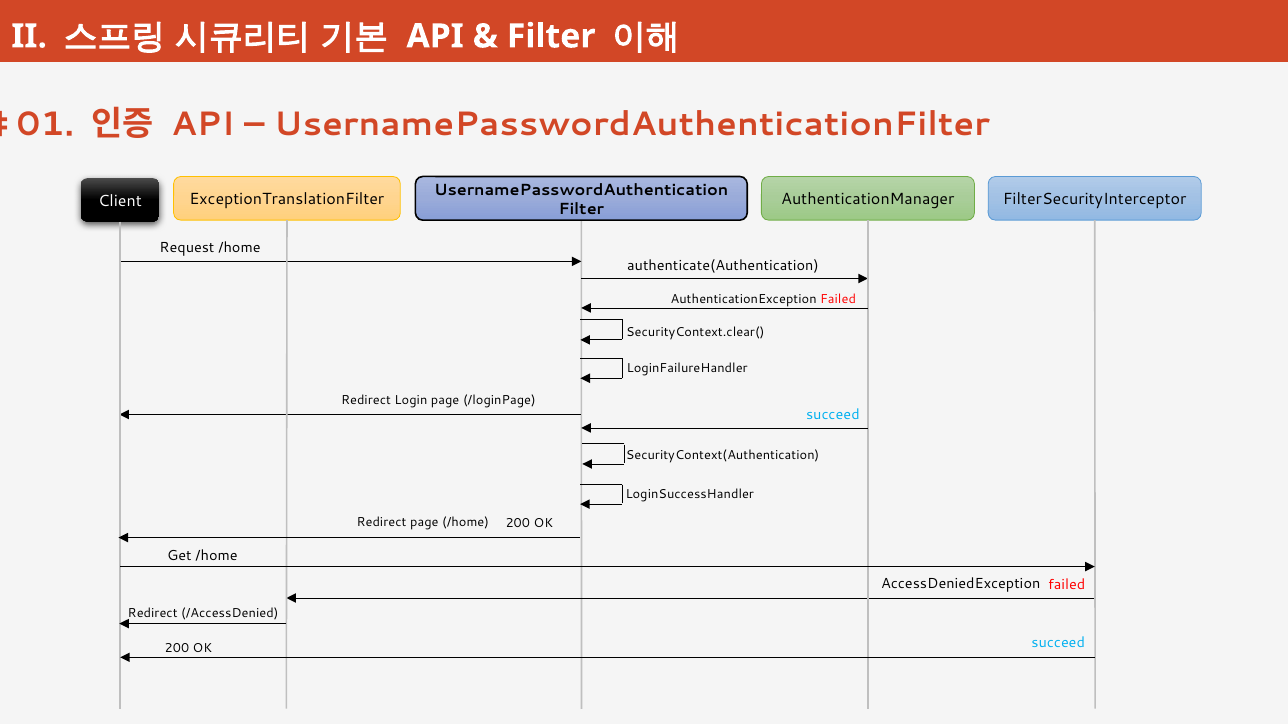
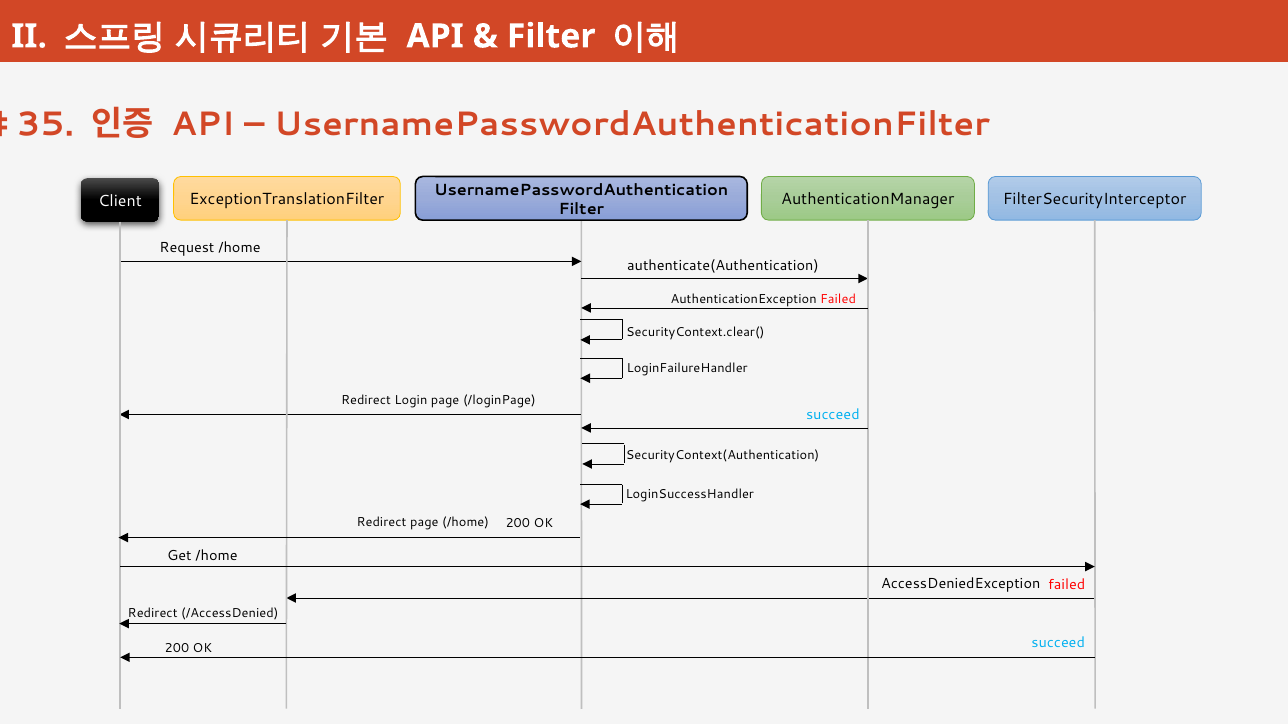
01: 01 -> 35
